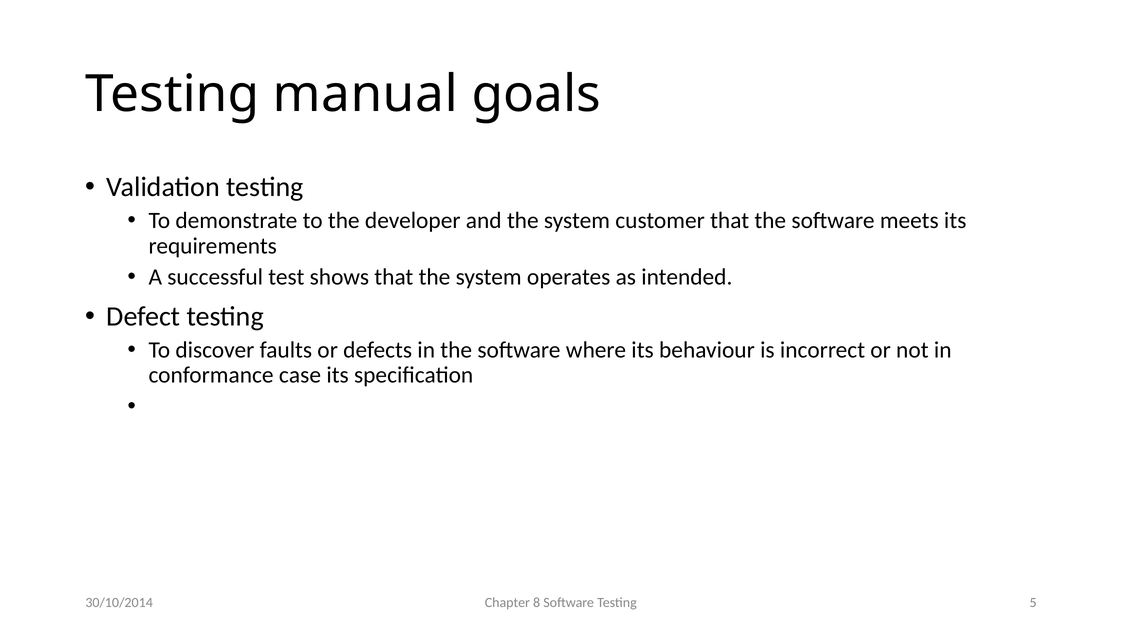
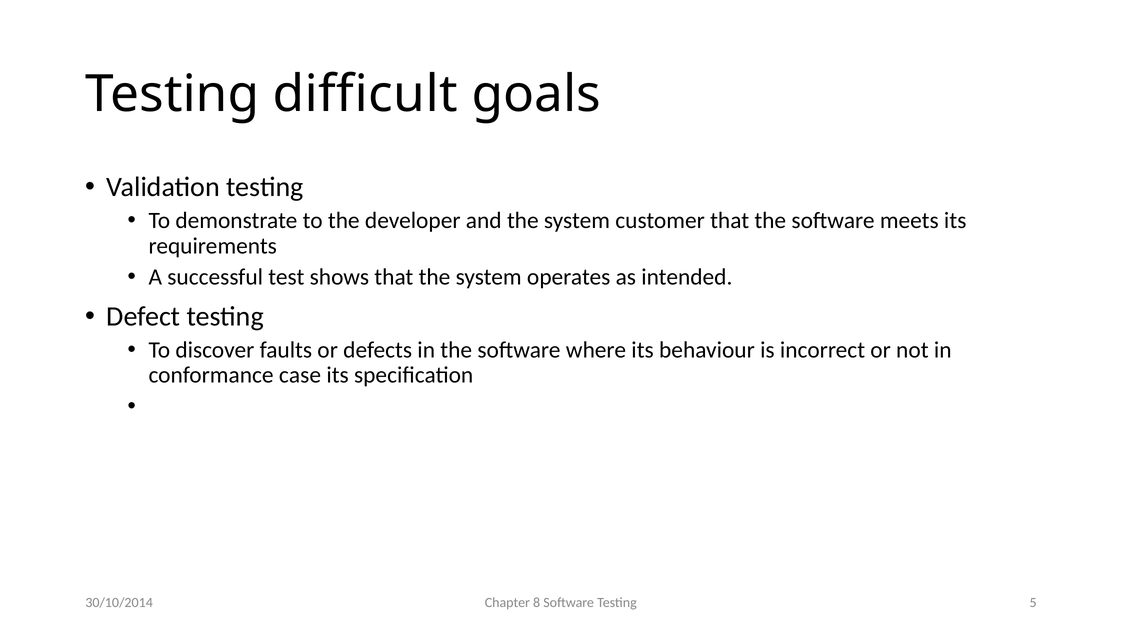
manual: manual -> difficult
